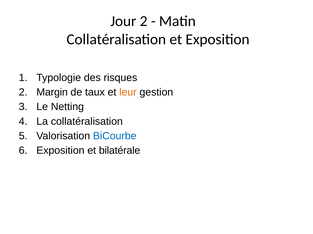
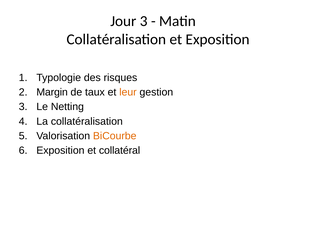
Jour 2: 2 -> 3
BiCourbe colour: blue -> orange
bilatérale: bilatérale -> collatéral
